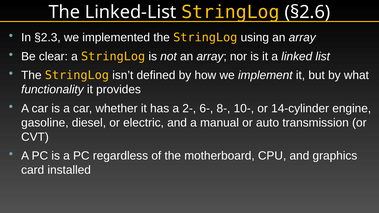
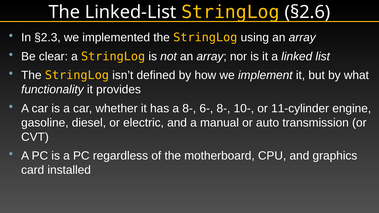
a 2-: 2- -> 8-
14-cylinder: 14-cylinder -> 11-cylinder
